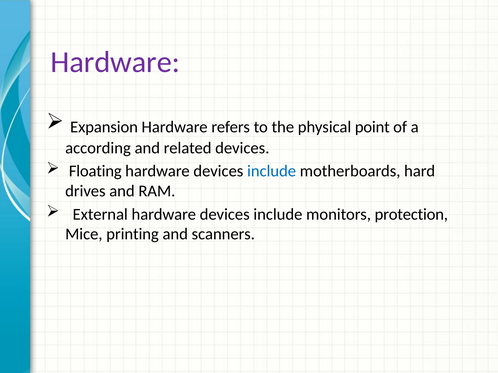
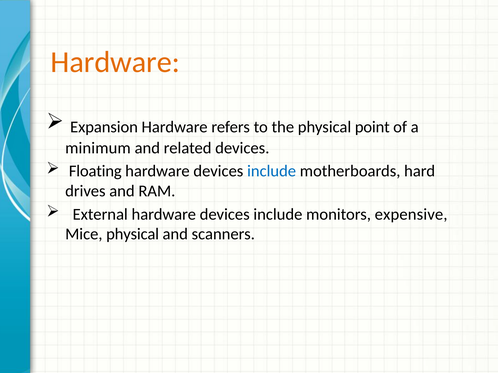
Hardware at (115, 62) colour: purple -> orange
according: according -> minimum
protection: protection -> expensive
Mice printing: printing -> physical
